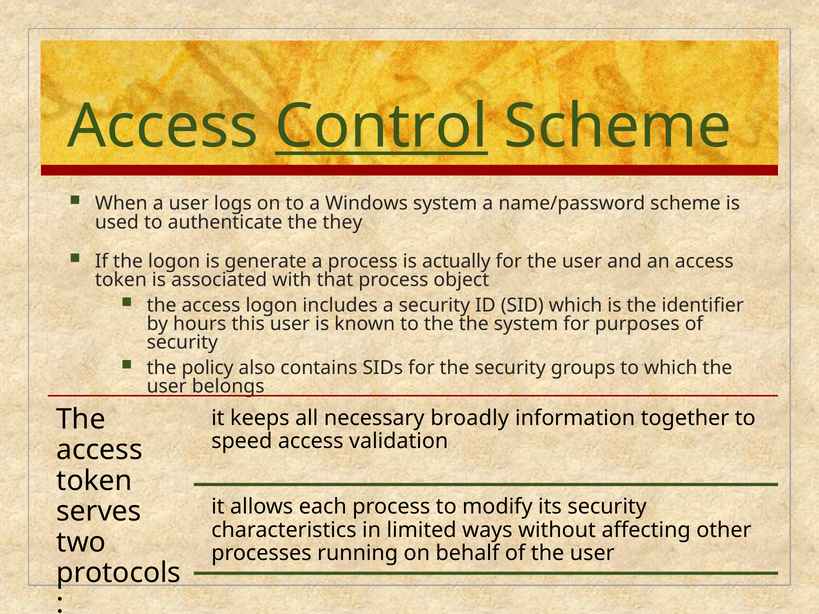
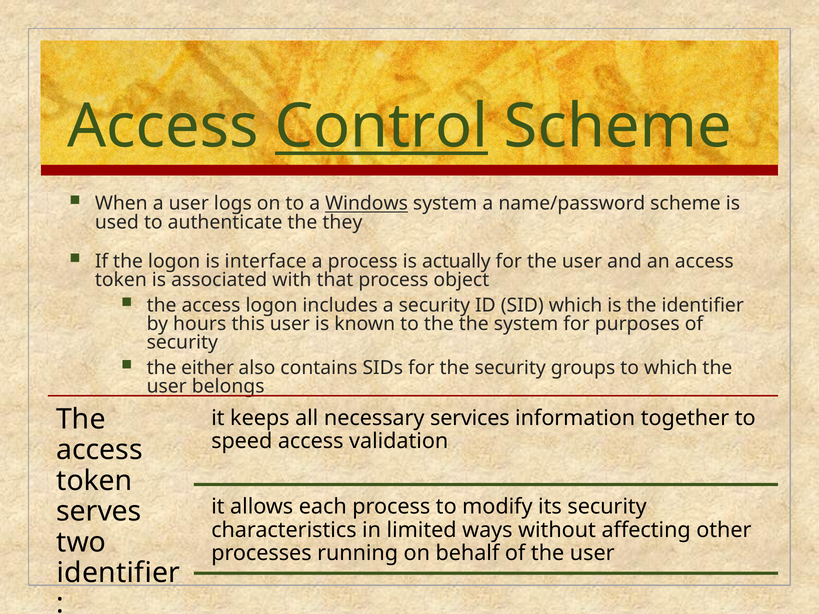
Windows underline: none -> present
generate: generate -> interface
policy: policy -> either
broadly: broadly -> services
protocols at (119, 573): protocols -> identifier
